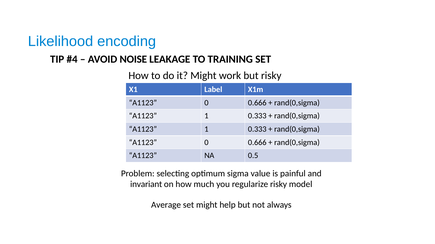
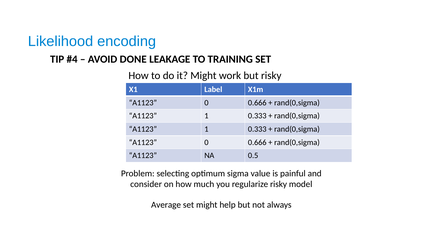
NOISE: NOISE -> DONE
invariant: invariant -> consider
